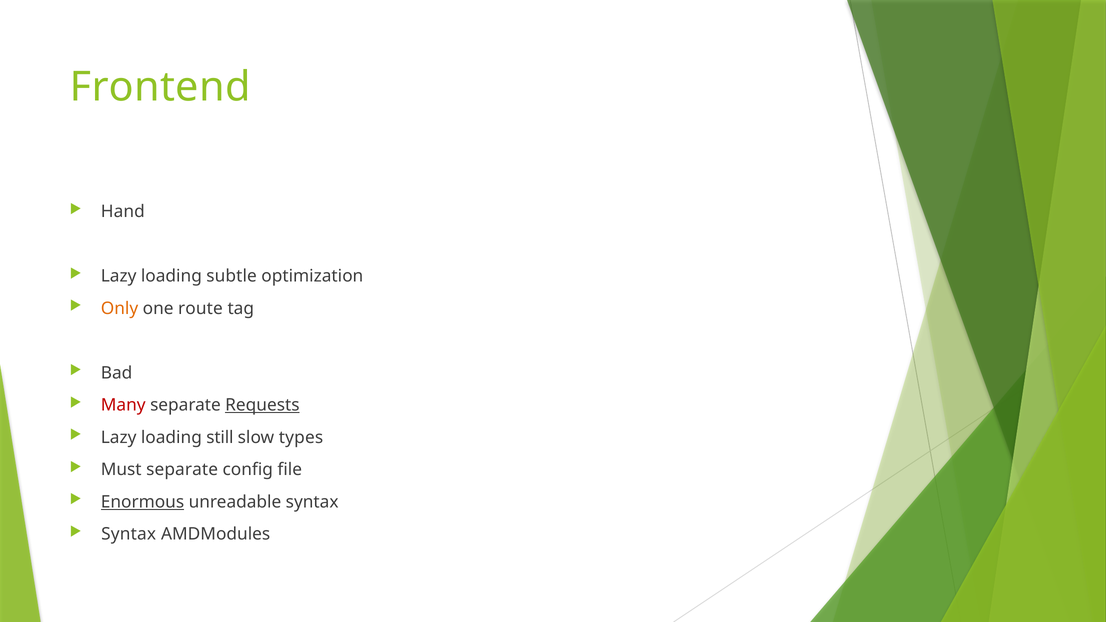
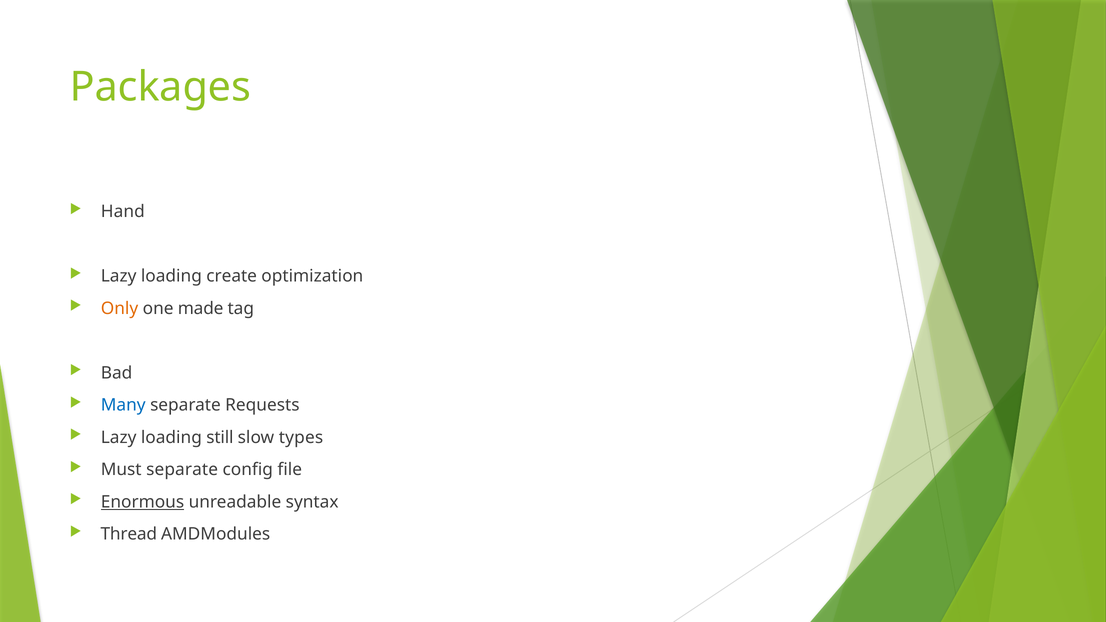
Frontend: Frontend -> Packages
subtle: subtle -> create
route: route -> made
Many colour: red -> blue
Requests underline: present -> none
Syntax at (129, 534): Syntax -> Thread
